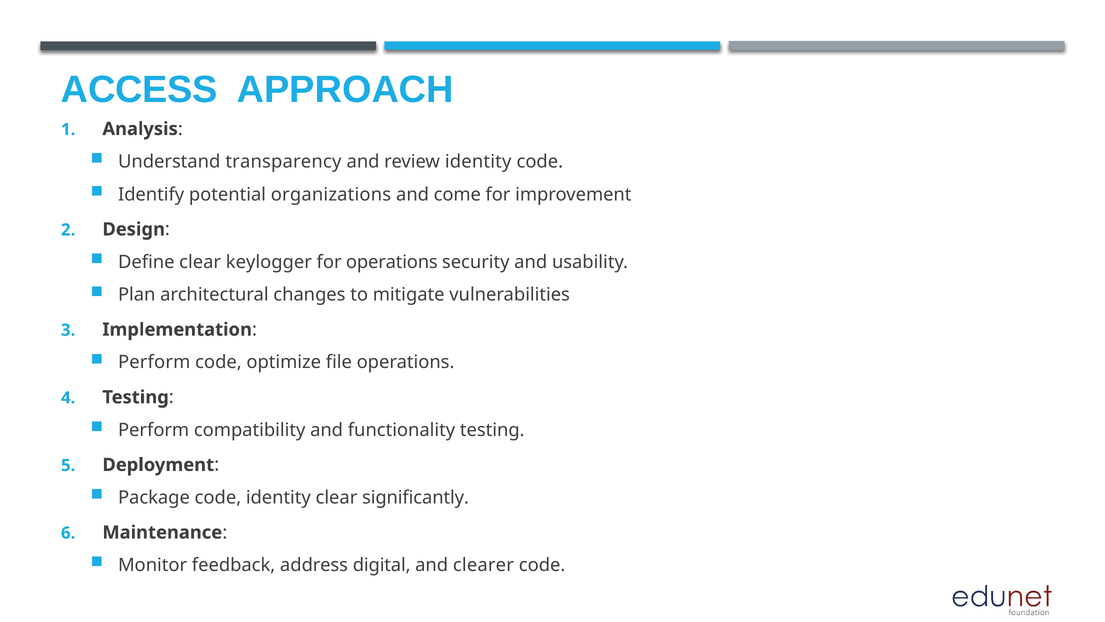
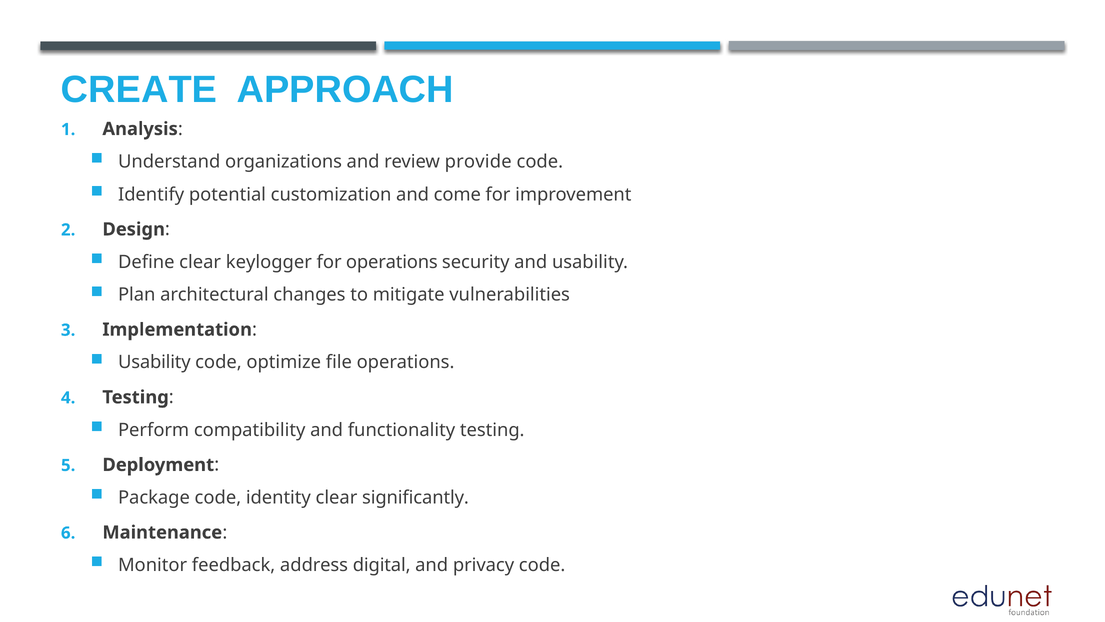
ACCESS: ACCESS -> CREATE
transparency: transparency -> organizations
review identity: identity -> provide
organizations: organizations -> customization
Perform at (154, 362): Perform -> Usability
clearer: clearer -> privacy
